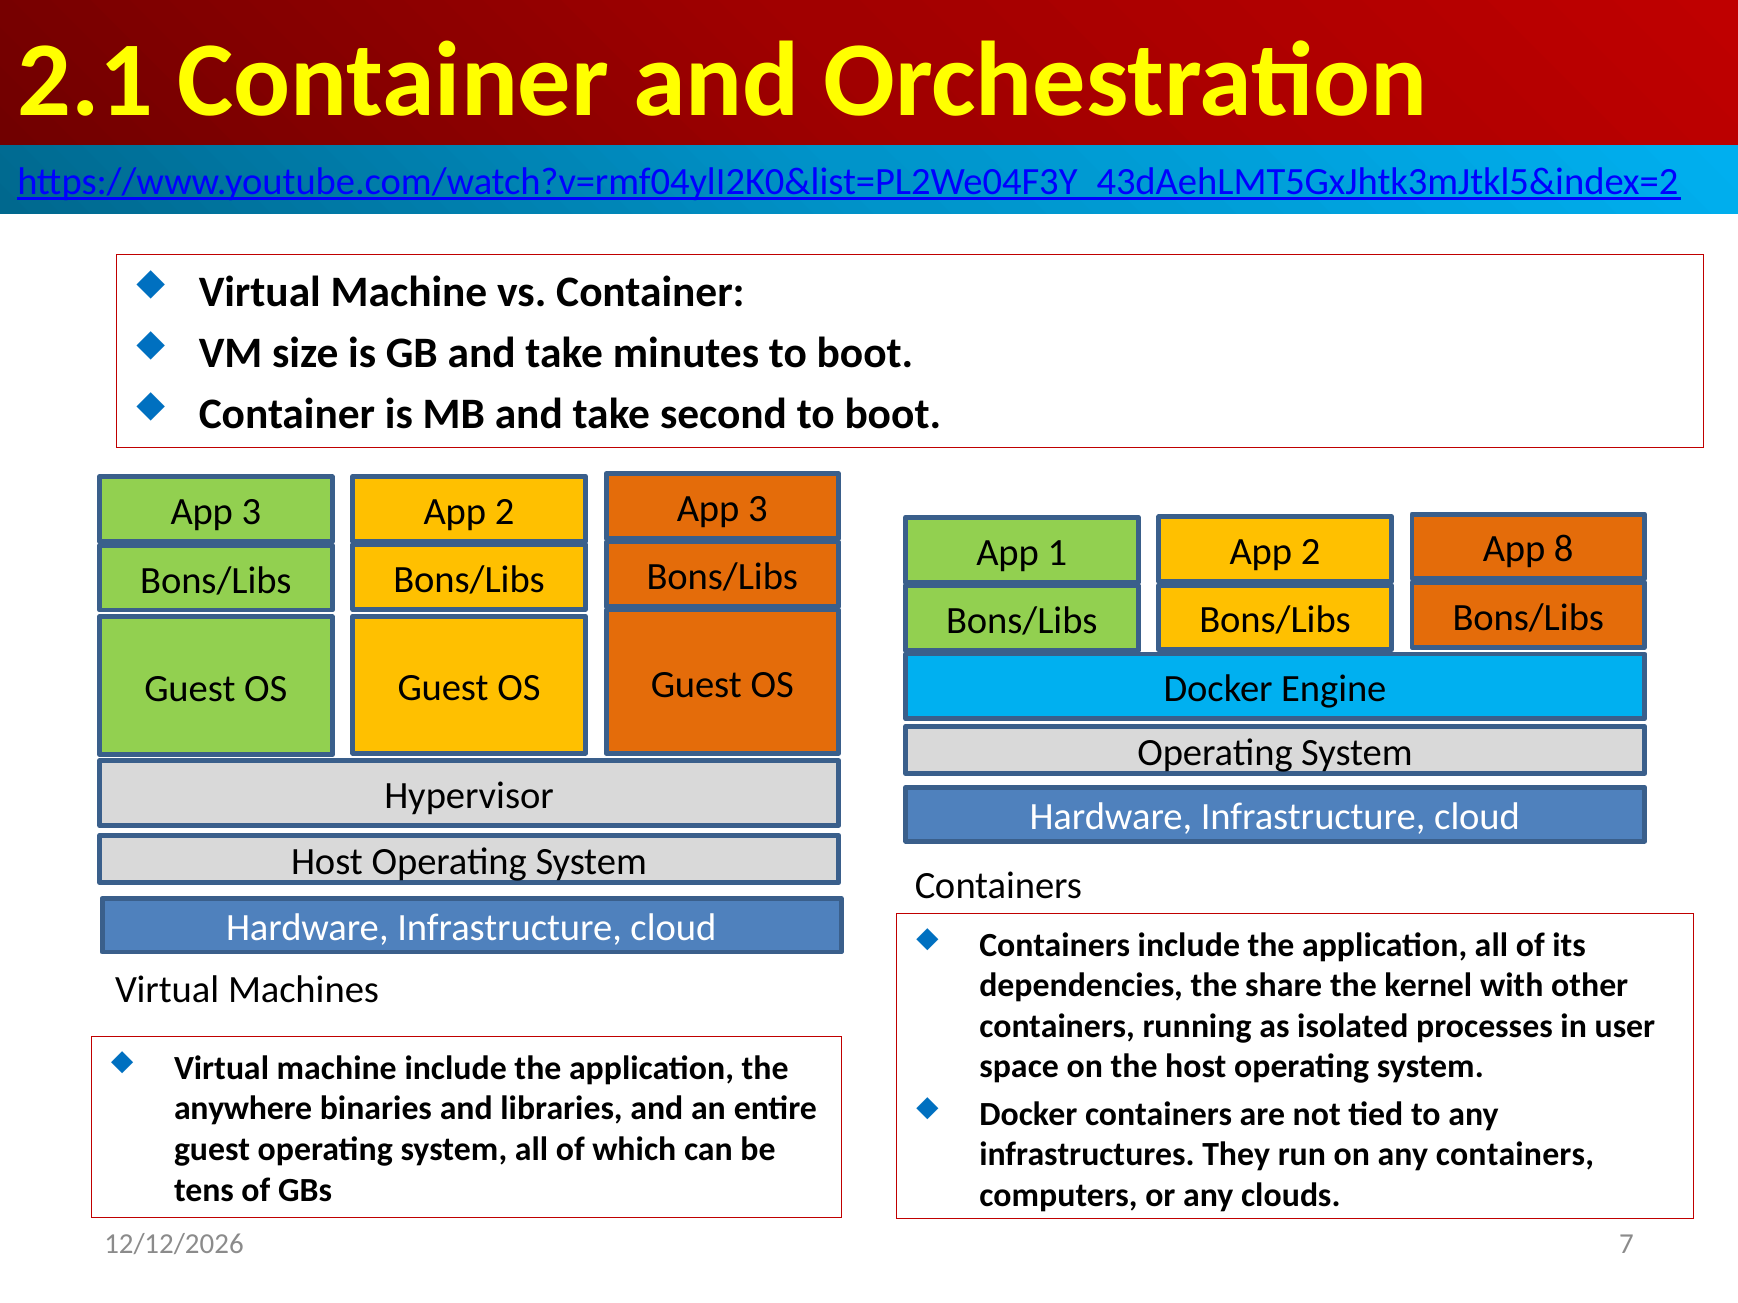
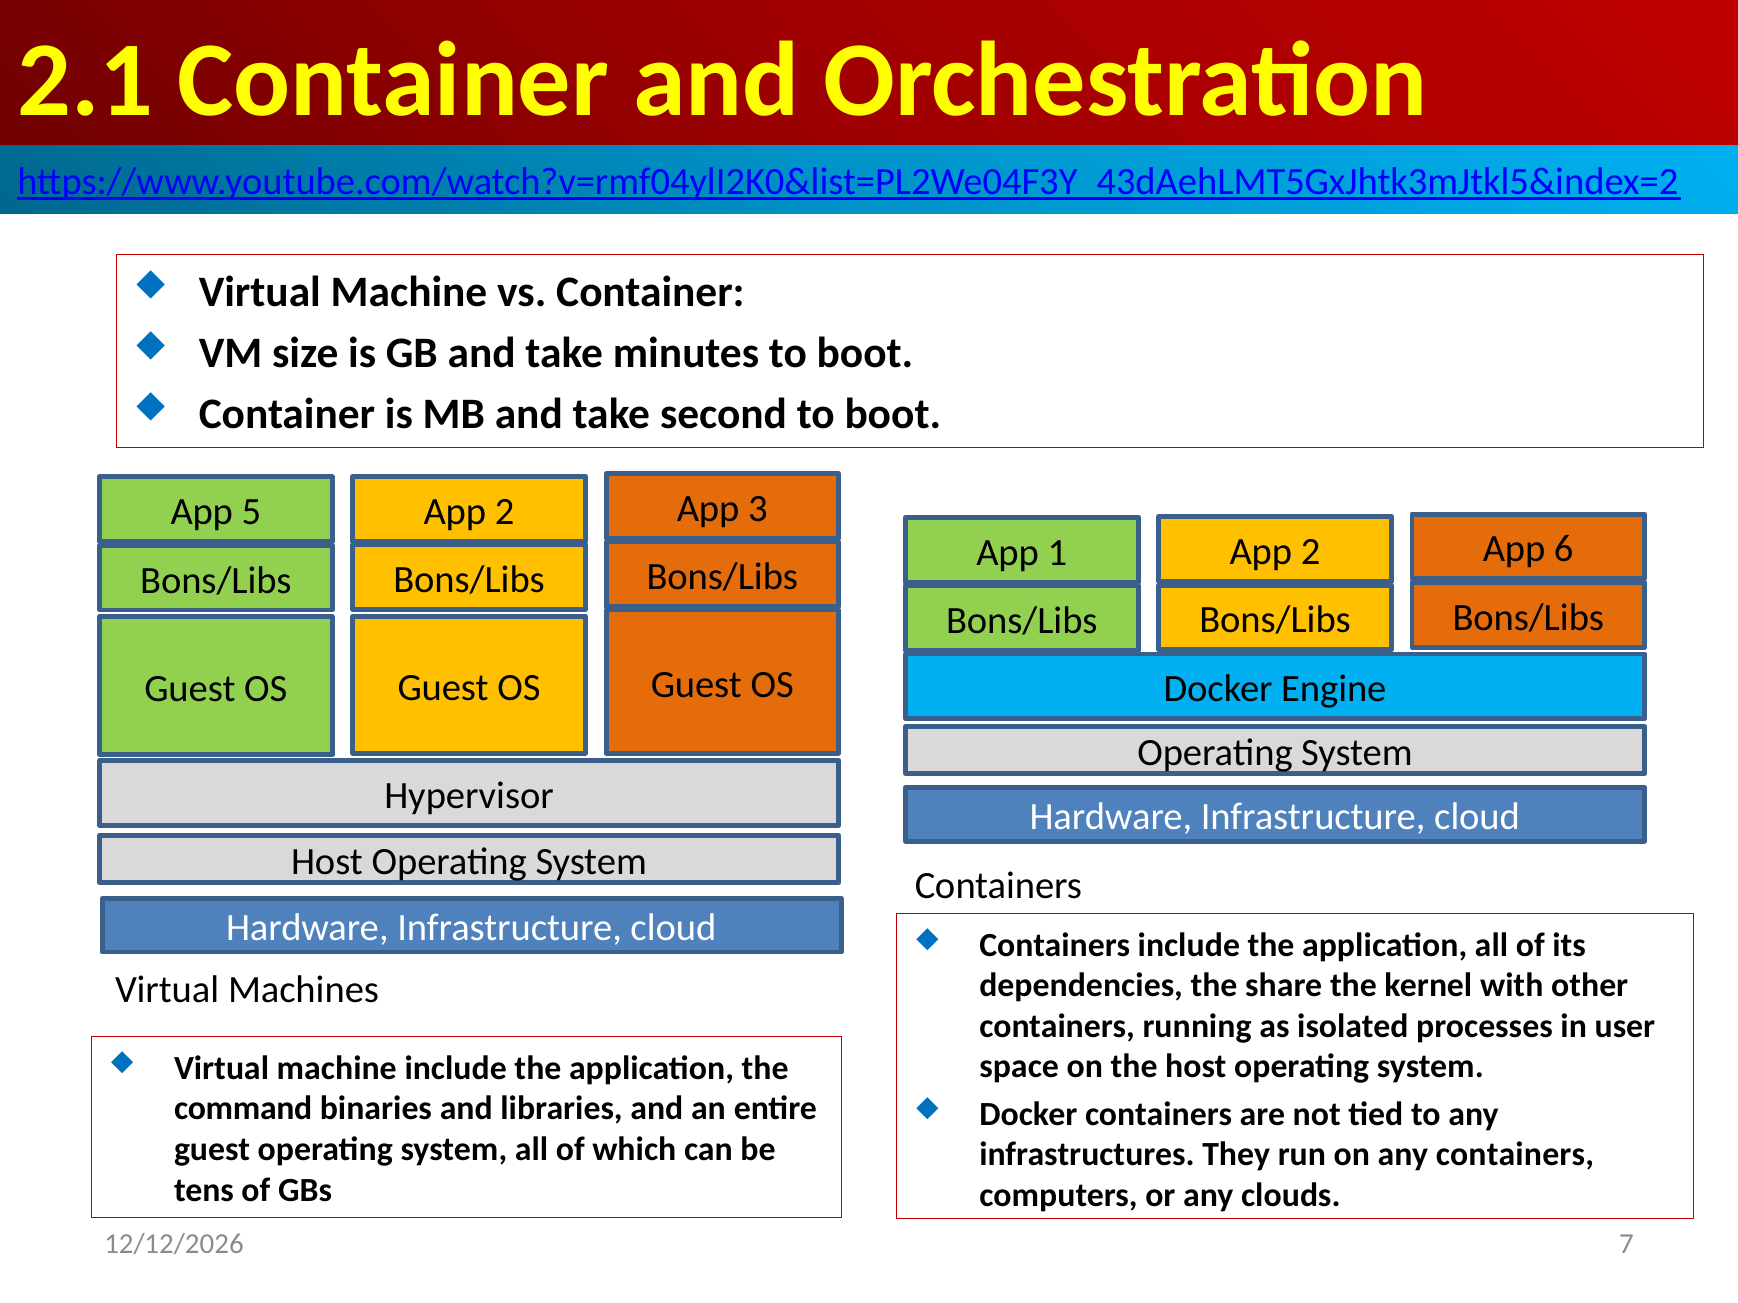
3 at (251, 512): 3 -> 5
8: 8 -> 6
anywhere: anywhere -> command
